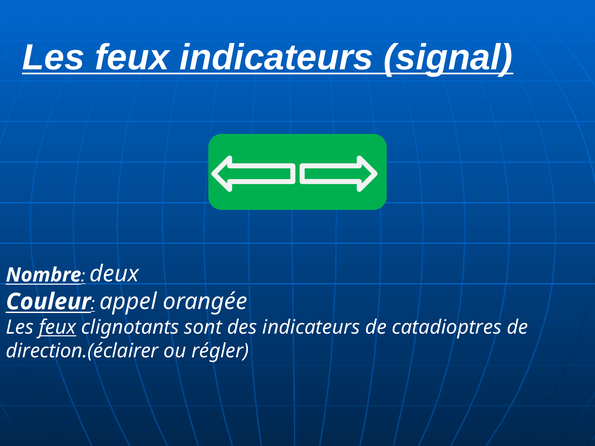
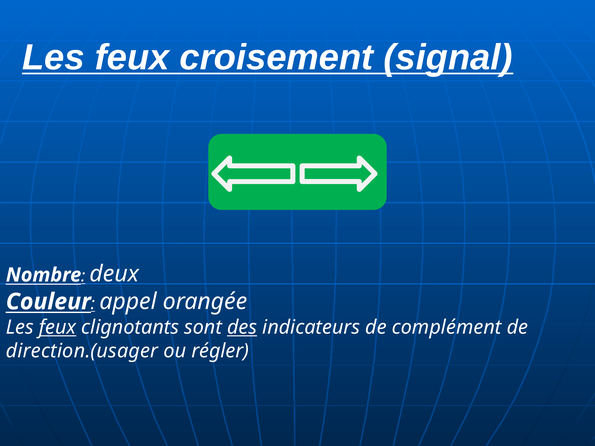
feux indicateurs: indicateurs -> croisement
des underline: none -> present
catadioptres: catadioptres -> complément
direction.(éclairer: direction.(éclairer -> direction.(usager
